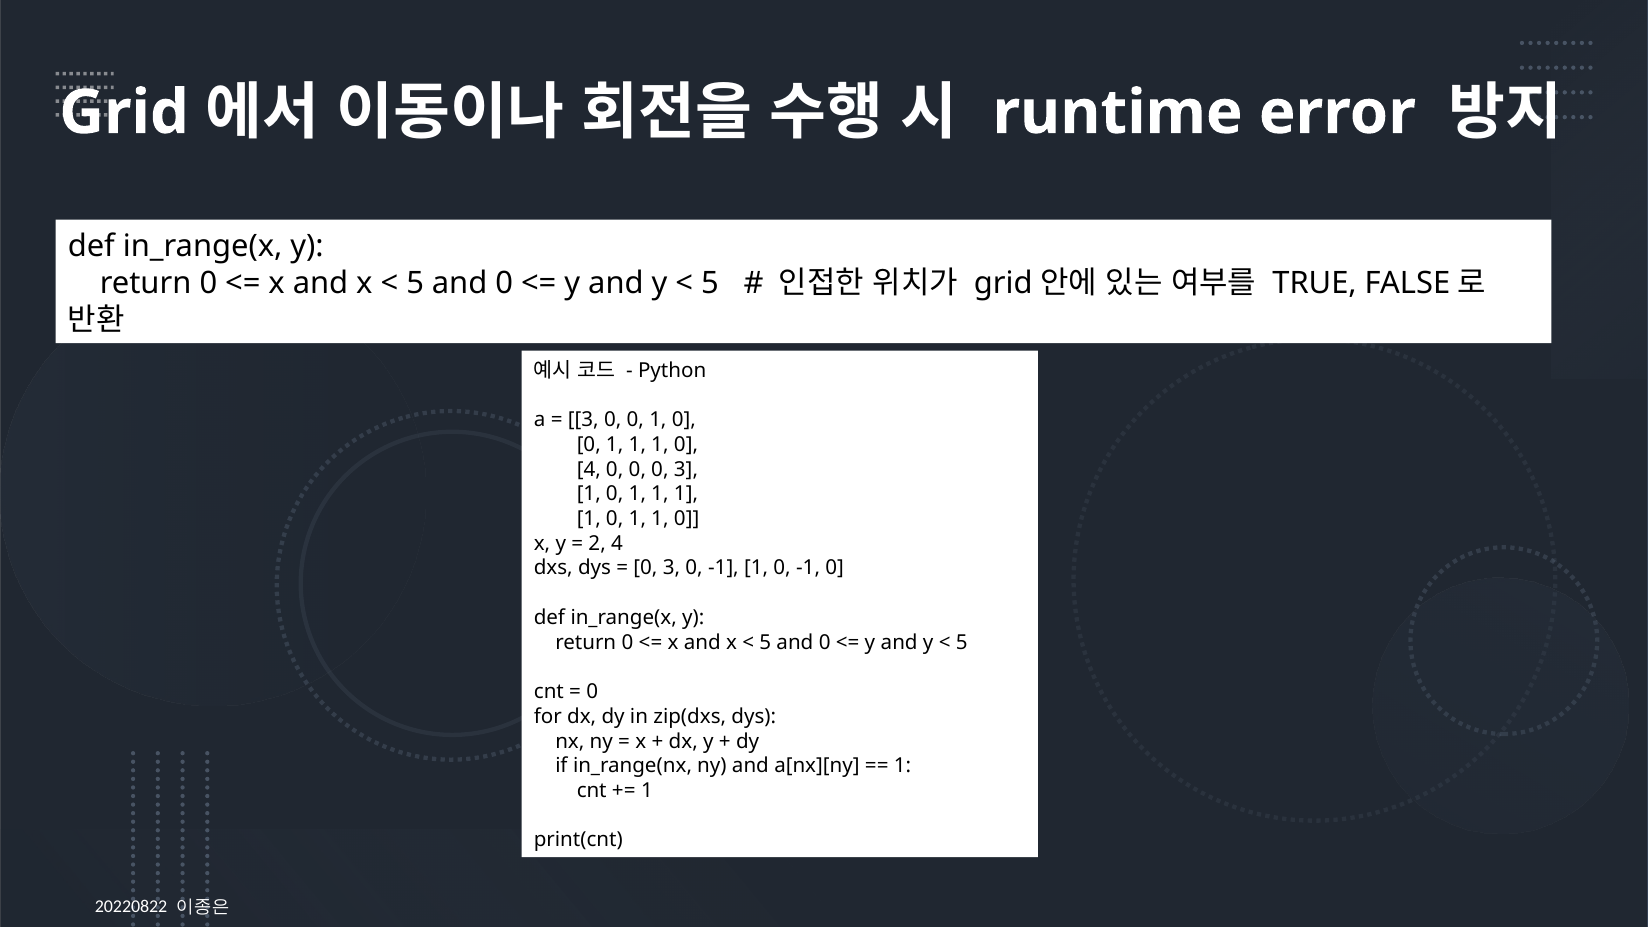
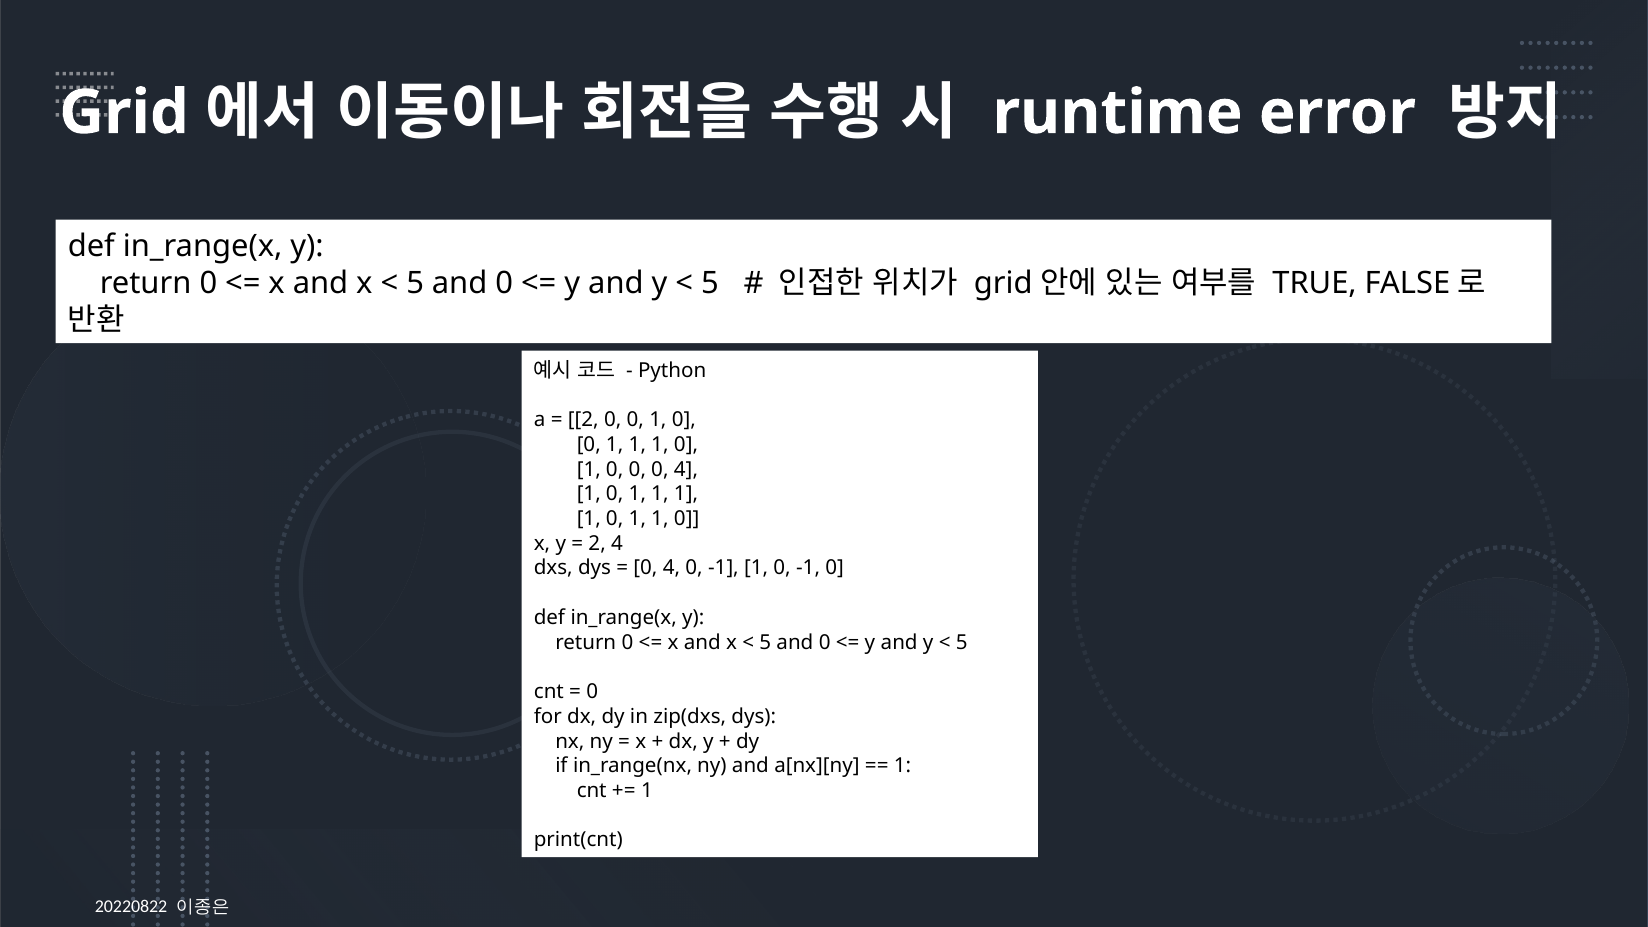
3 at (583, 420): 3 -> 2
4 at (589, 469): 4 -> 1
0 0 3: 3 -> 4
3 at (671, 568): 3 -> 4
